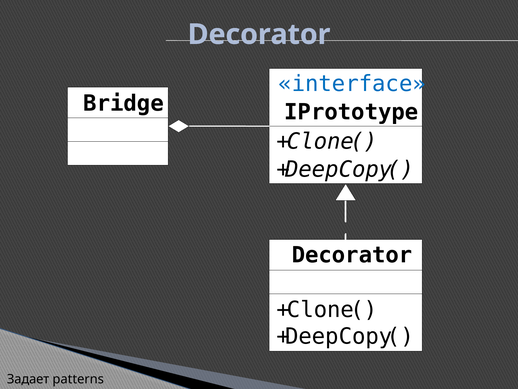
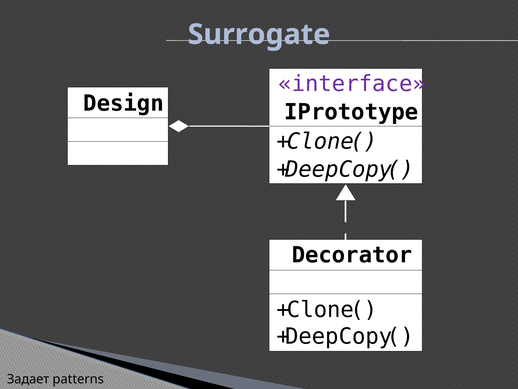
Decorator at (259, 34): Decorator -> Surrogate
interface colour: blue -> purple
Bridge: Bridge -> Design
